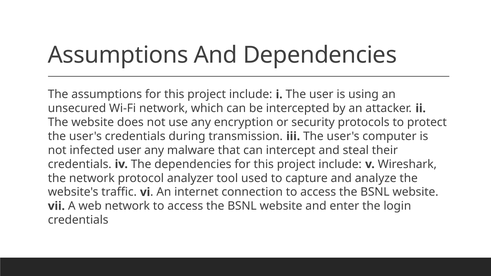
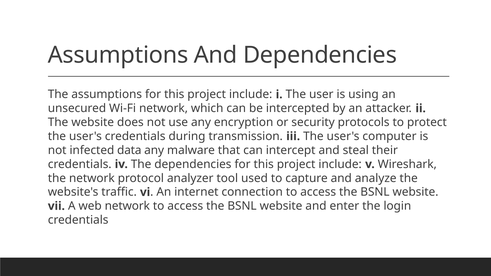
infected user: user -> data
